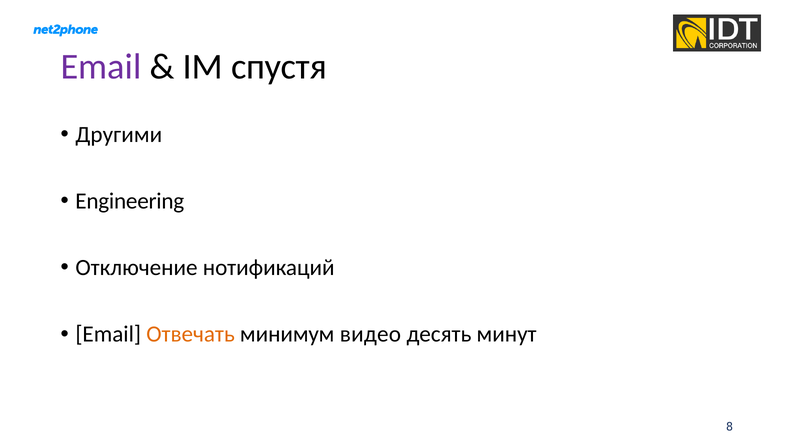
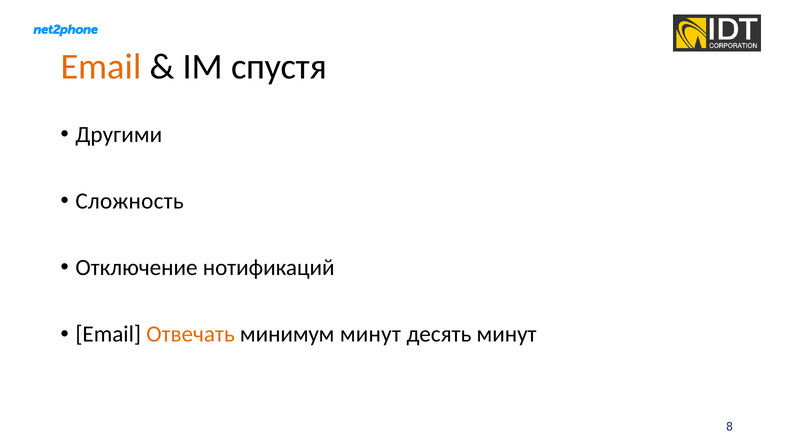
Email at (101, 67) colour: purple -> orange
Engineering: Engineering -> Сложность
минимум видео: видео -> минут
